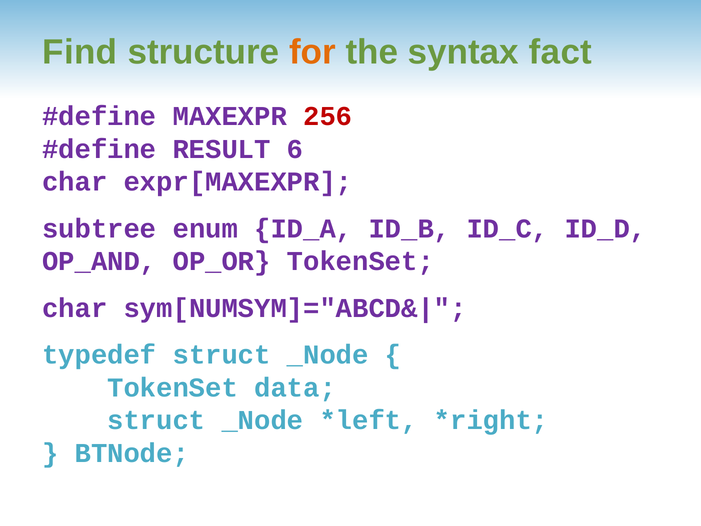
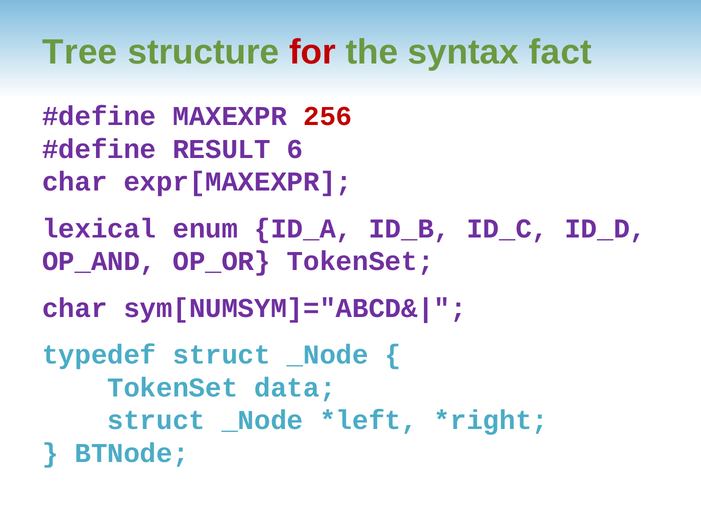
Find: Find -> Tree
for colour: orange -> red
subtree: subtree -> lexical
